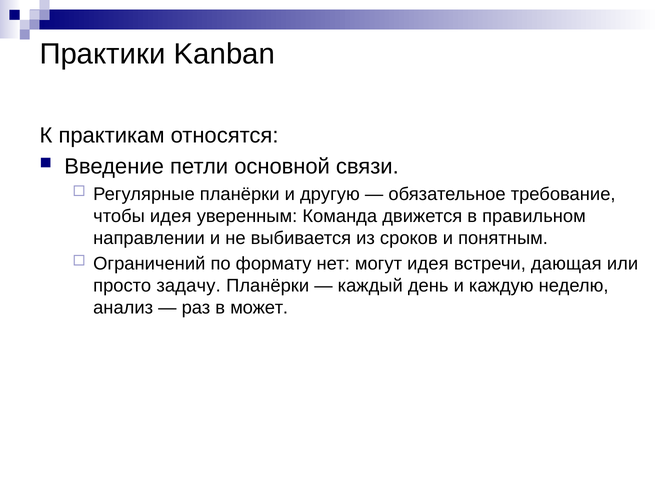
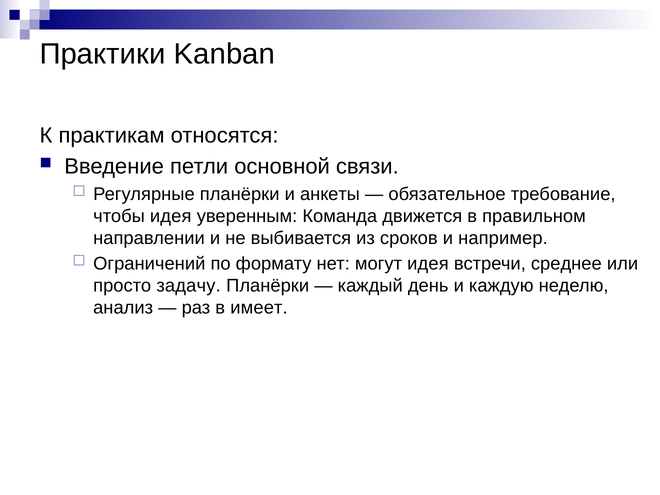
другую: другую -> анкеты
понятным: понятным -> например
дающая: дающая -> среднее
может: может -> имеет
